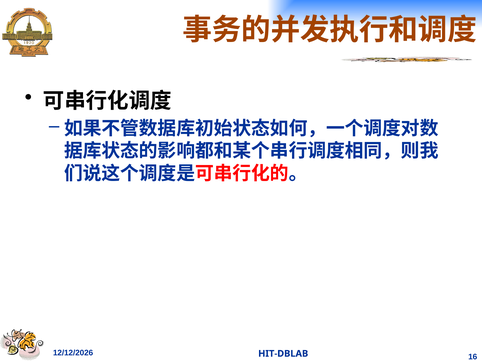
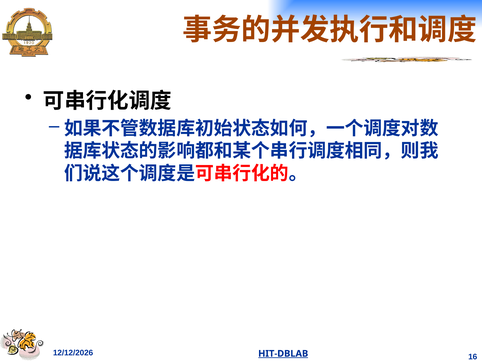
HIT-DBLAB underline: none -> present
